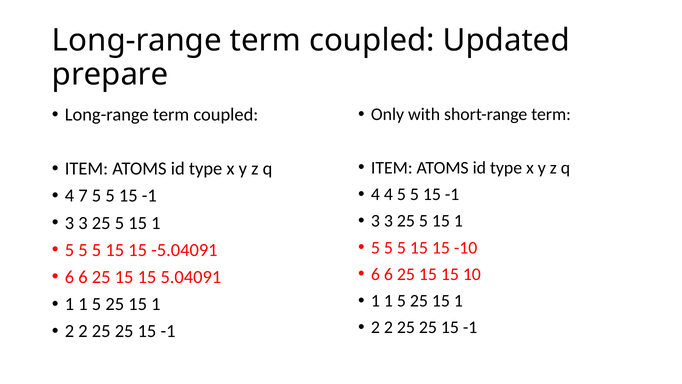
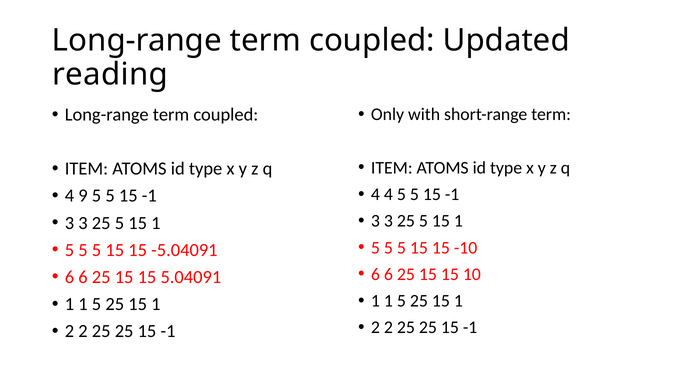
prepare: prepare -> reading
7: 7 -> 9
